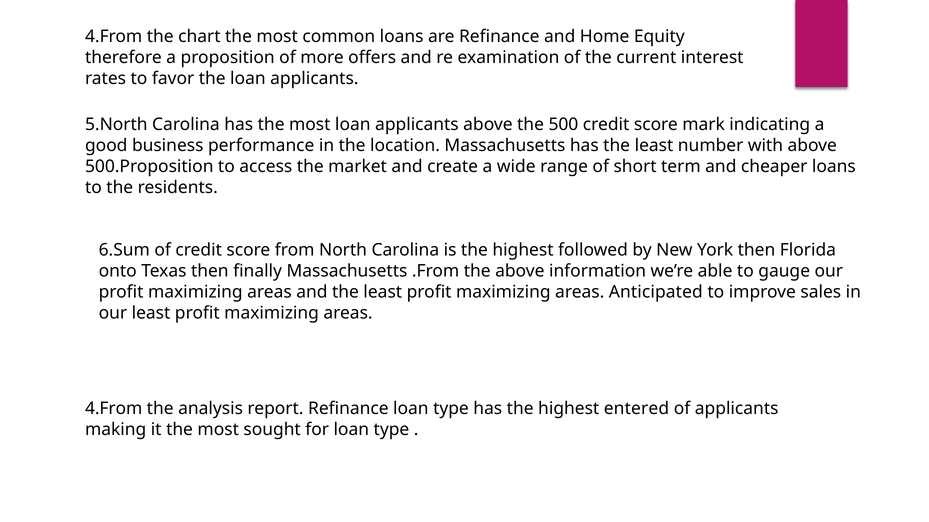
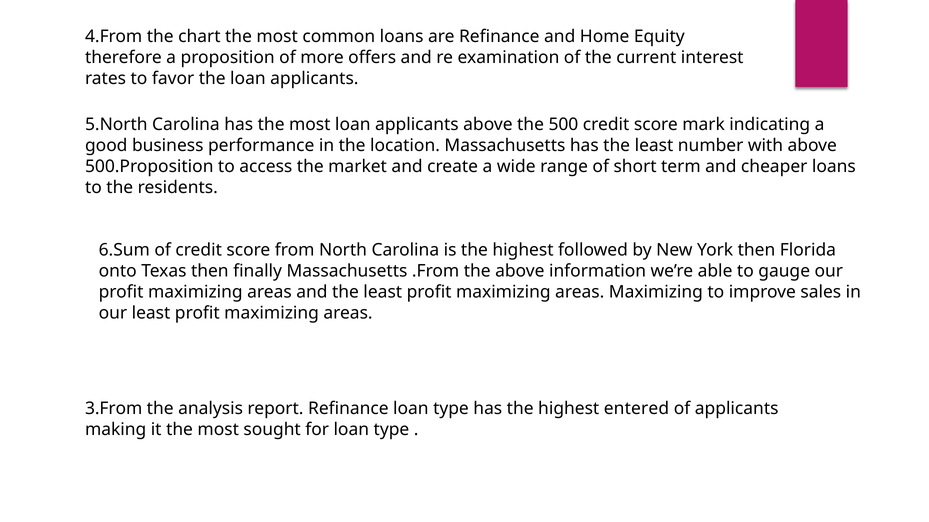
areas Anticipated: Anticipated -> Maximizing
4.From at (114, 409): 4.From -> 3.From
